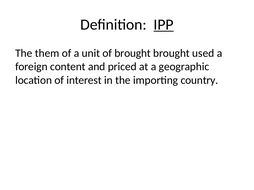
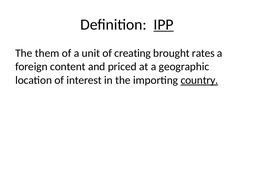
of brought: brought -> creating
used: used -> rates
country underline: none -> present
